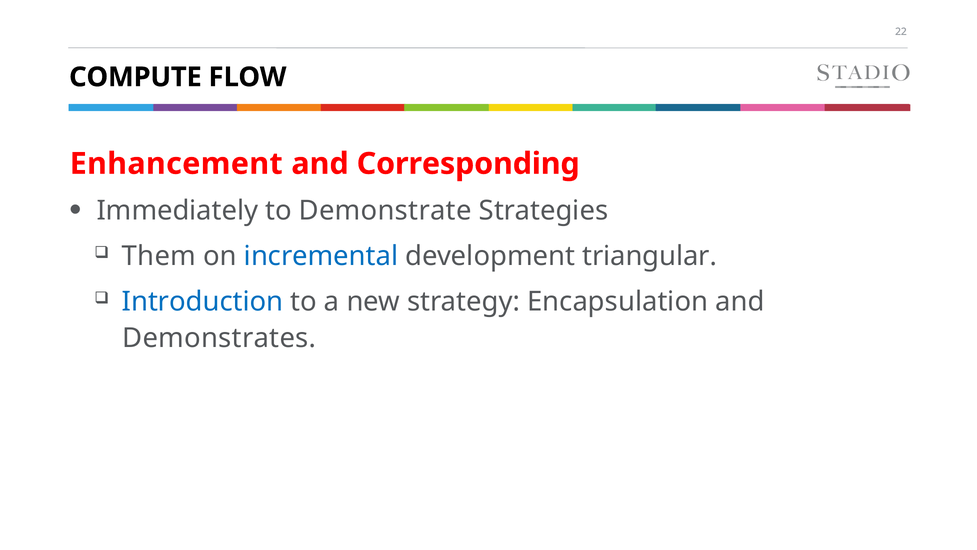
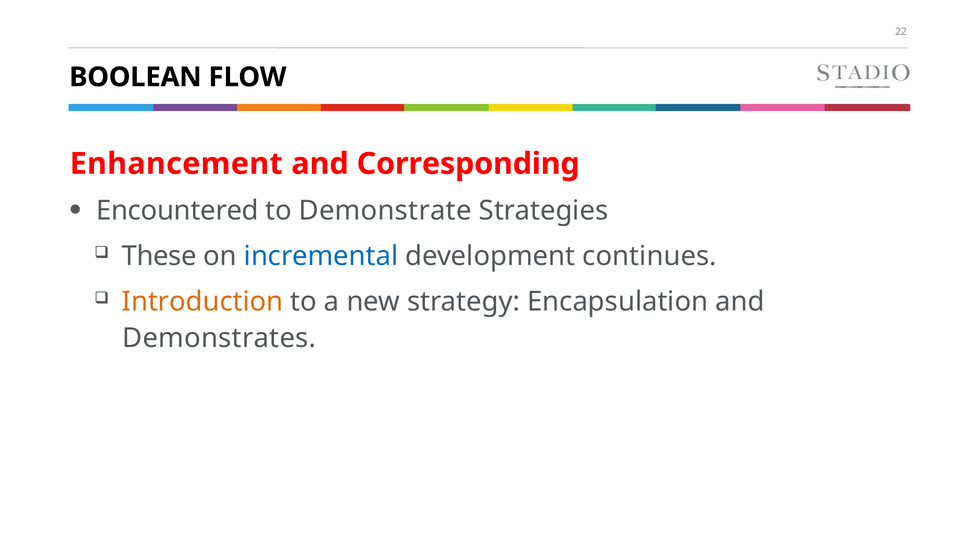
COMPUTE: COMPUTE -> BOOLEAN
Immediately: Immediately -> Encountered
Them: Them -> These
triangular: triangular -> continues
Introduction colour: blue -> orange
